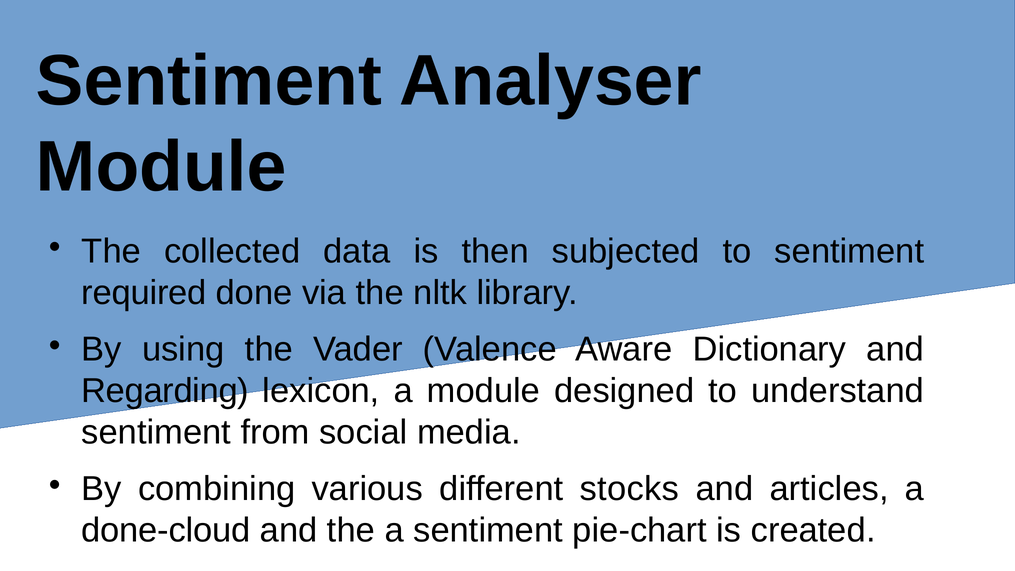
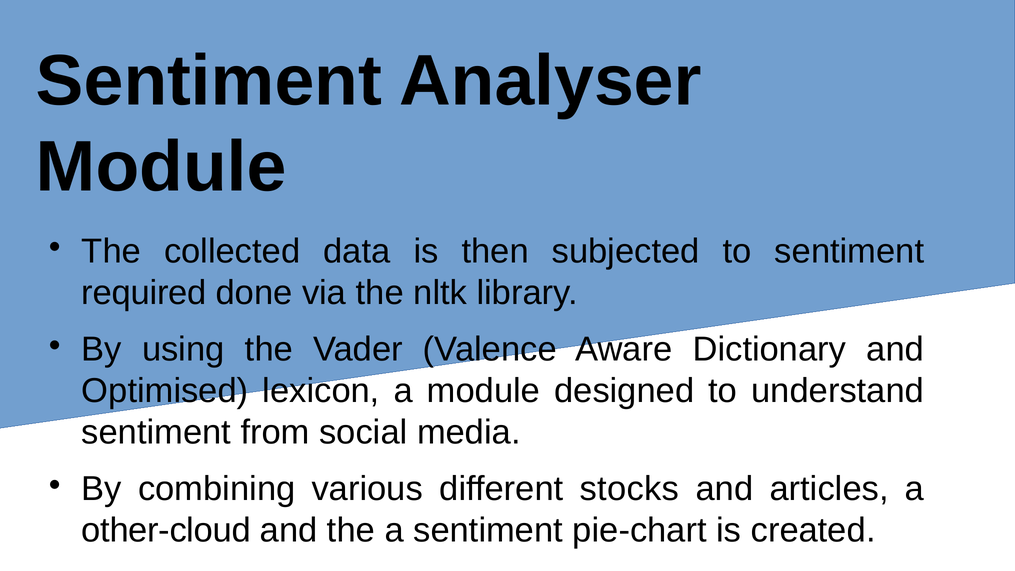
Regarding: Regarding -> Optimised
done-cloud: done-cloud -> other-cloud
